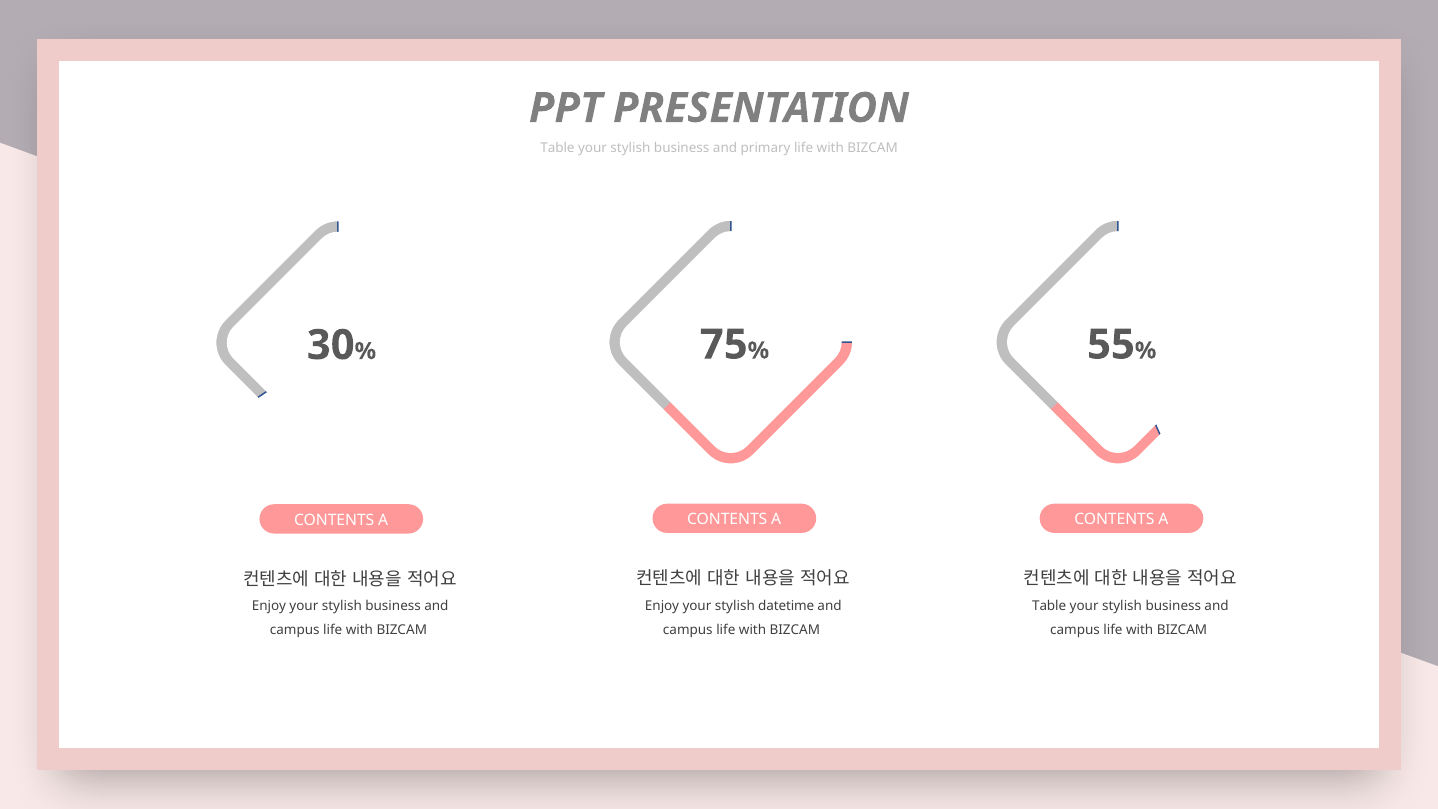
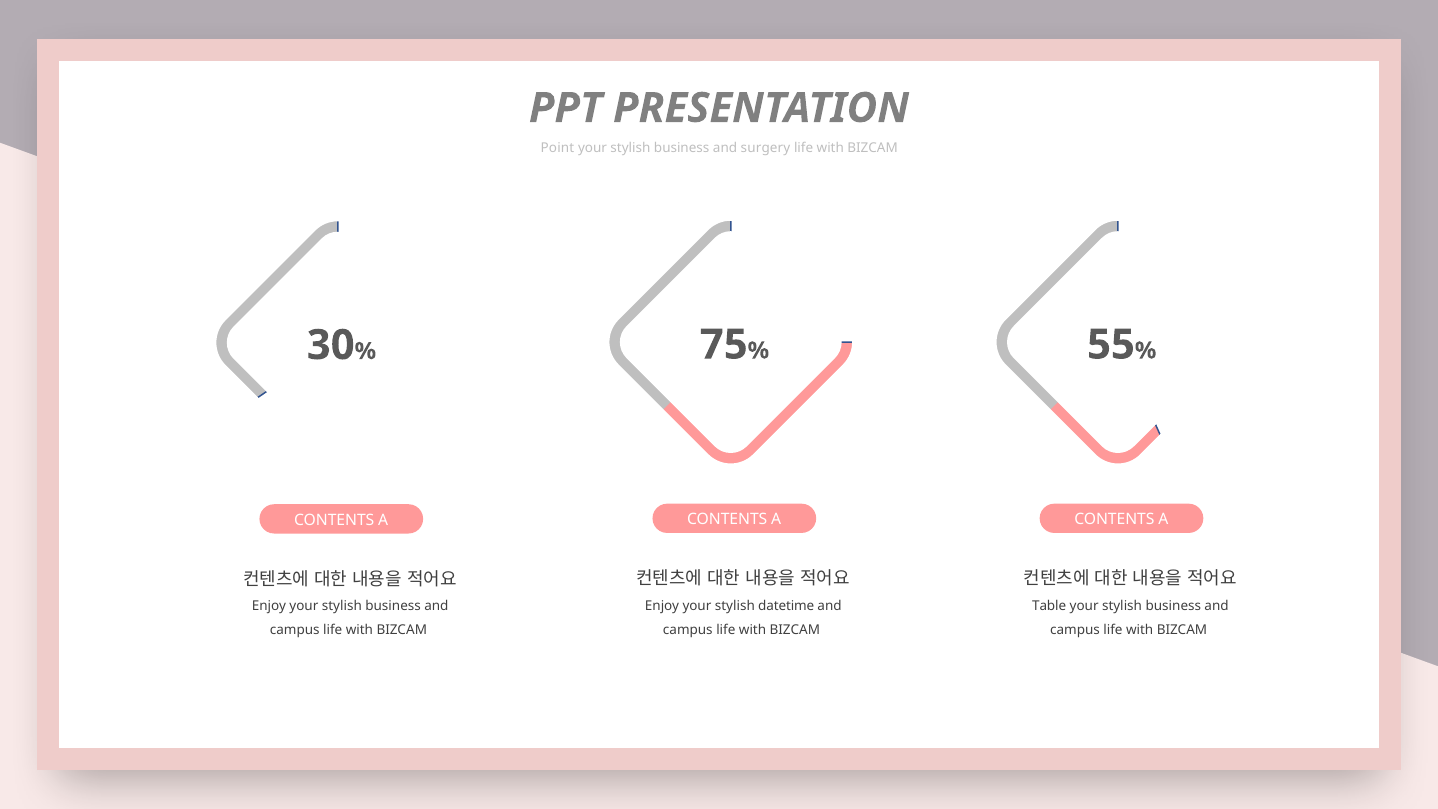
Table at (558, 148): Table -> Point
primary: primary -> surgery
